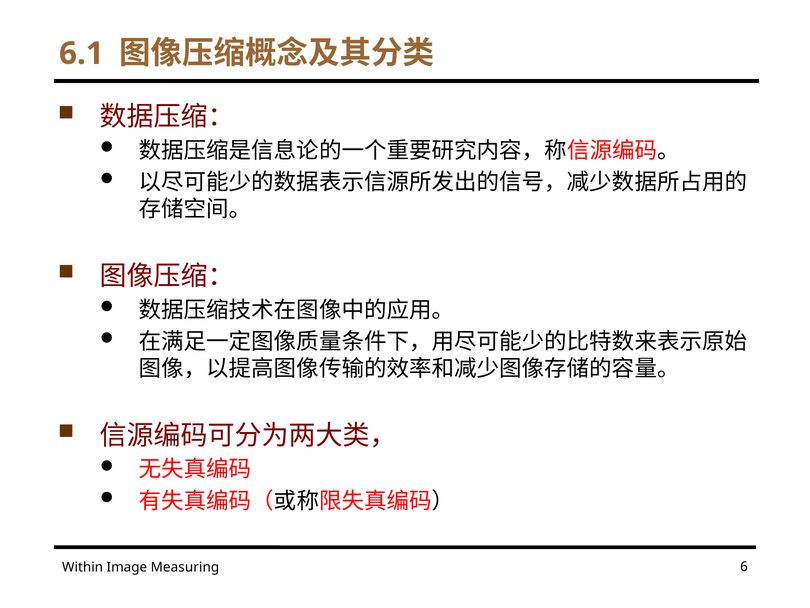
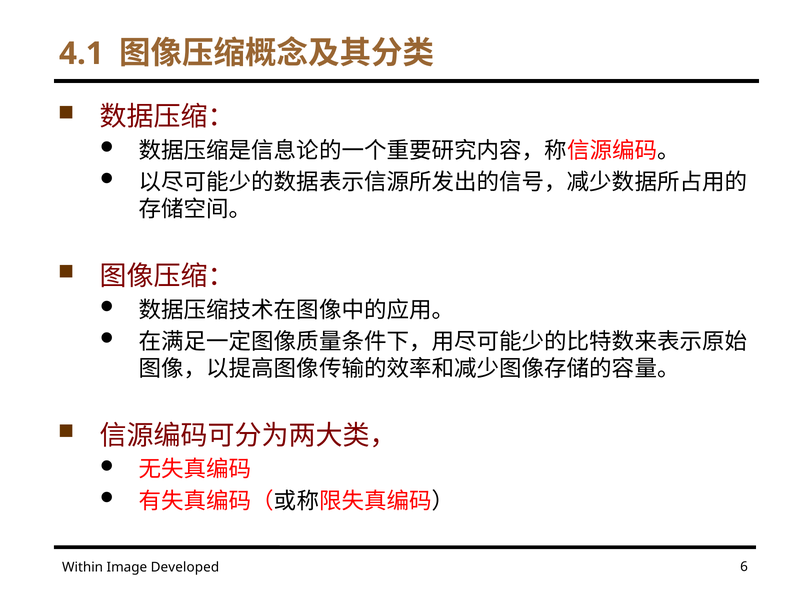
6.1: 6.1 -> 4.1
Measuring: Measuring -> Developed
